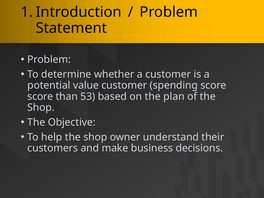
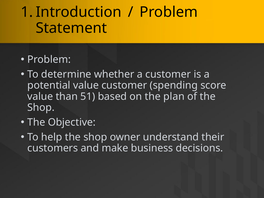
score at (40, 96): score -> value
53: 53 -> 51
